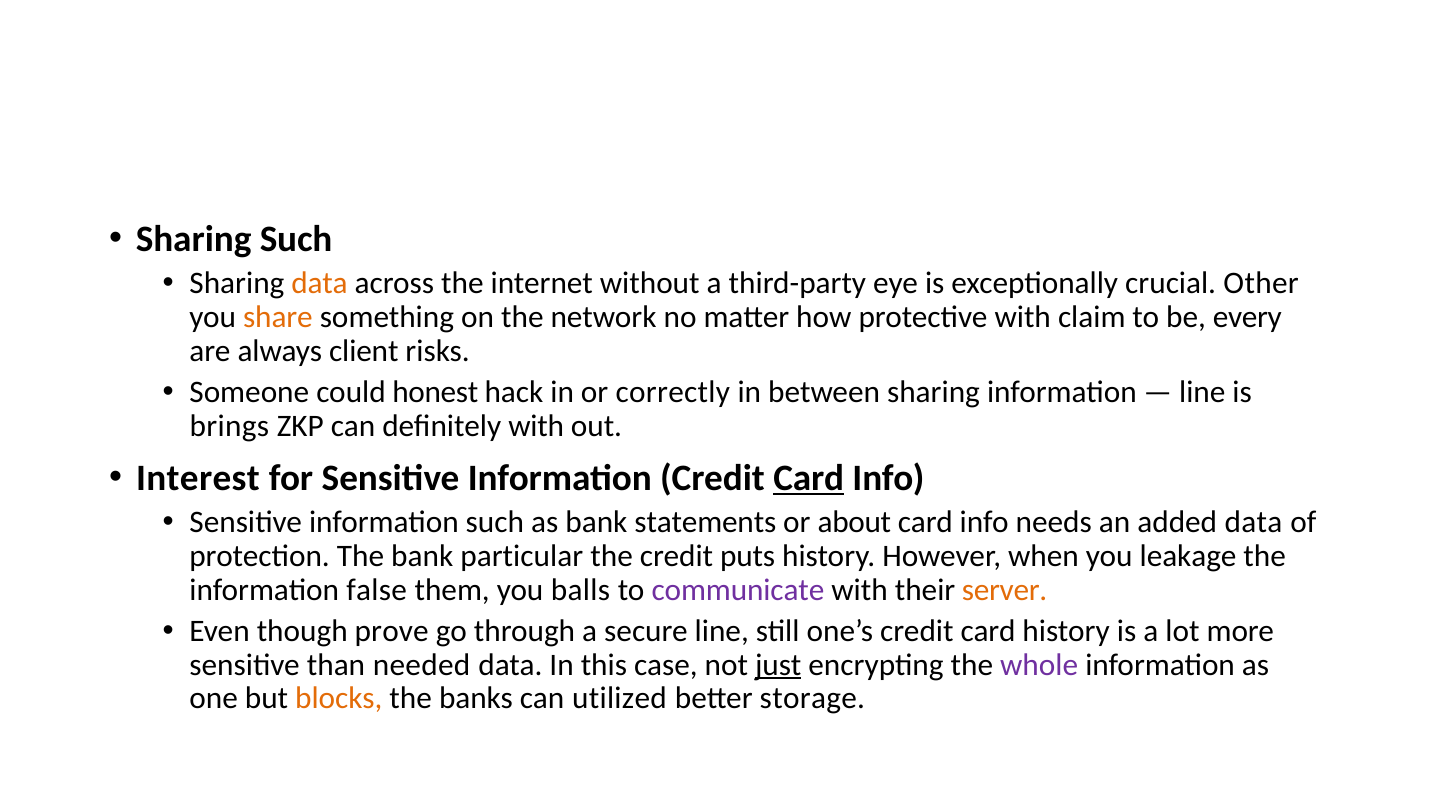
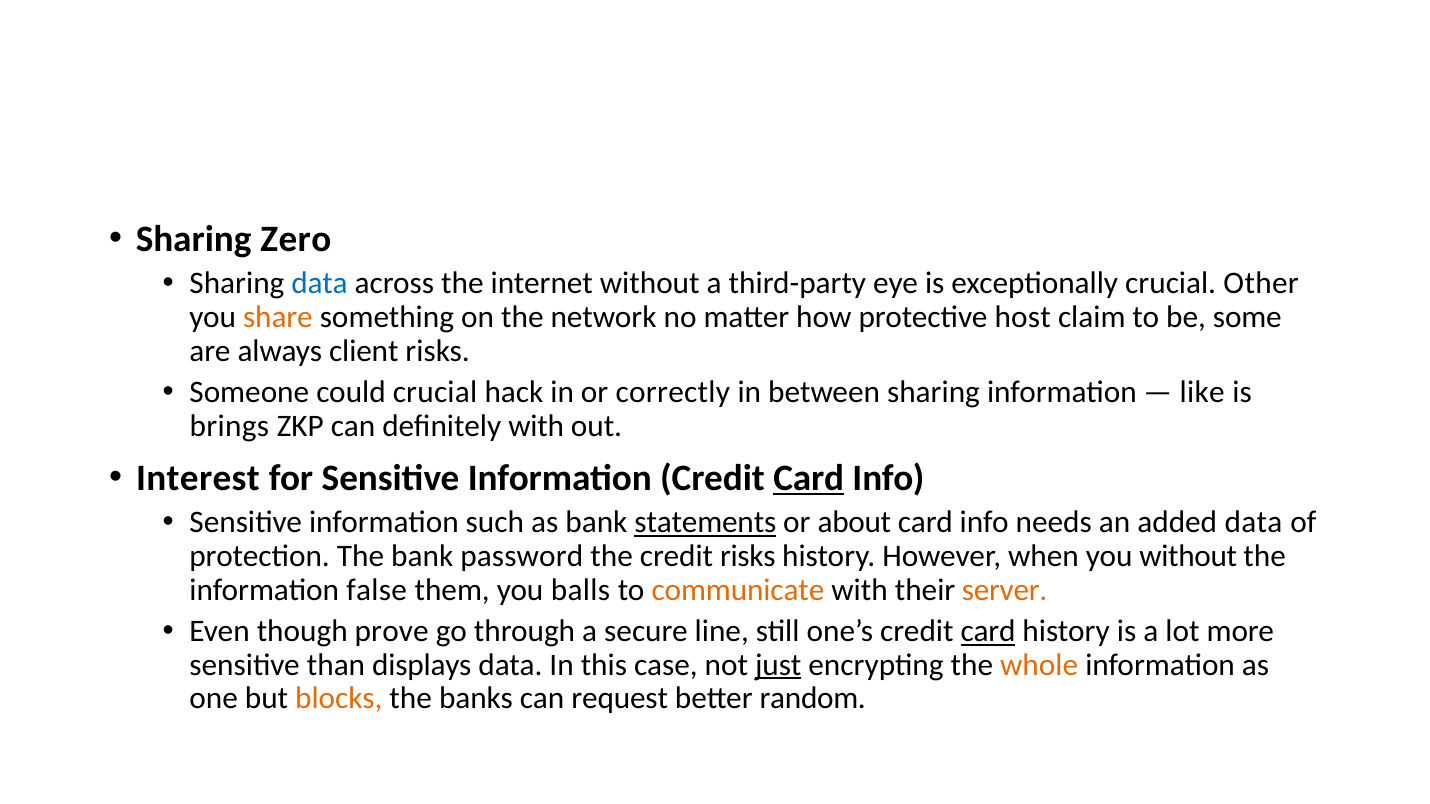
Sharing Such: Such -> Zero
data at (320, 284) colour: orange -> blue
protective with: with -> host
every: every -> some
could honest: honest -> crucial
line at (1202, 393): line -> like
statements underline: none -> present
particular: particular -> password
credit puts: puts -> risks
you leakage: leakage -> without
communicate colour: purple -> orange
card at (988, 631) underline: none -> present
needed: needed -> displays
whole colour: purple -> orange
utilized: utilized -> request
storage: storage -> random
